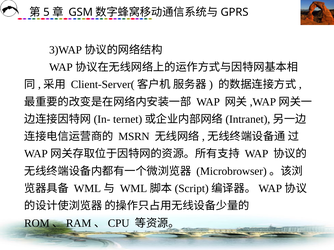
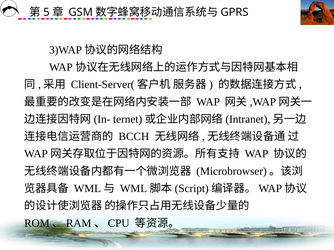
MSRN: MSRN -> BCCH
